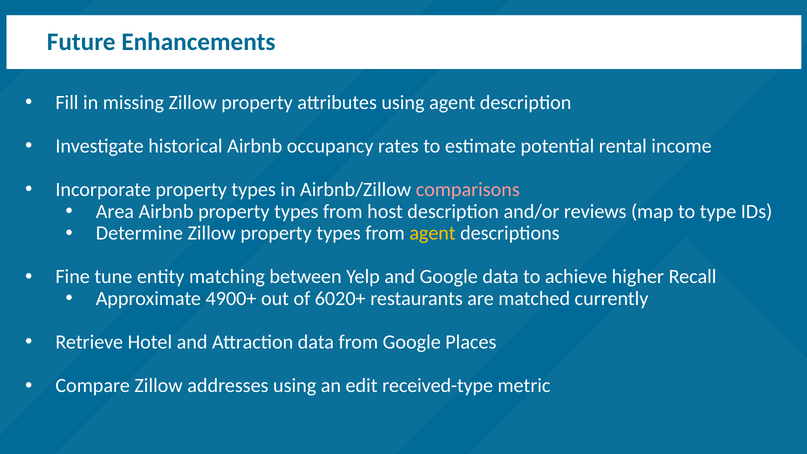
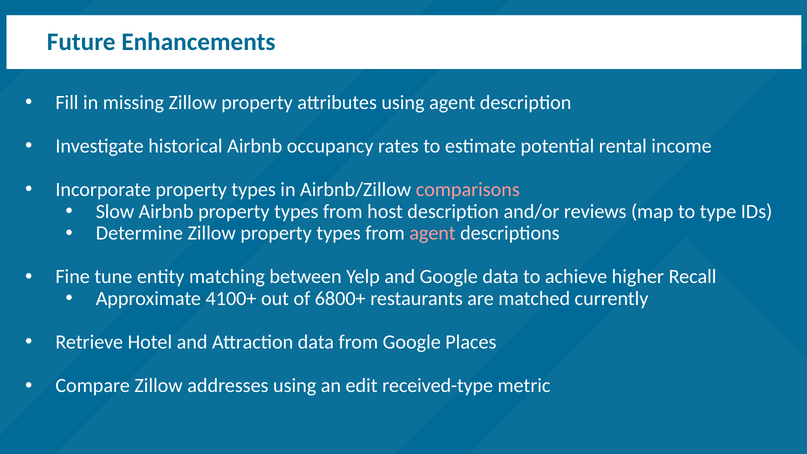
Area: Area -> Slow
agent at (432, 233) colour: yellow -> pink
4900+: 4900+ -> 4100+
6020+: 6020+ -> 6800+
